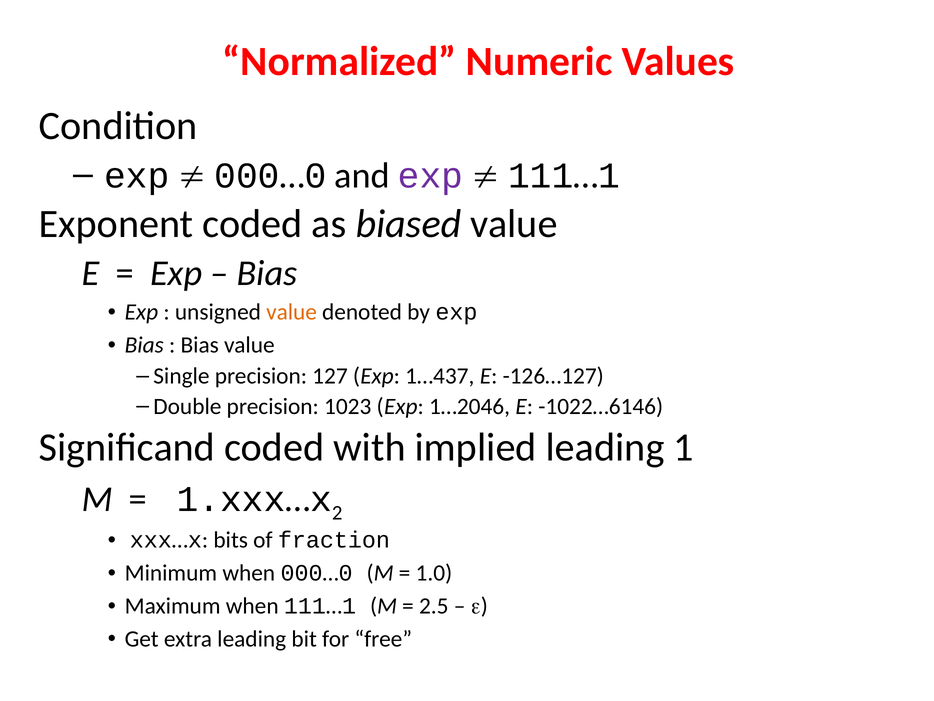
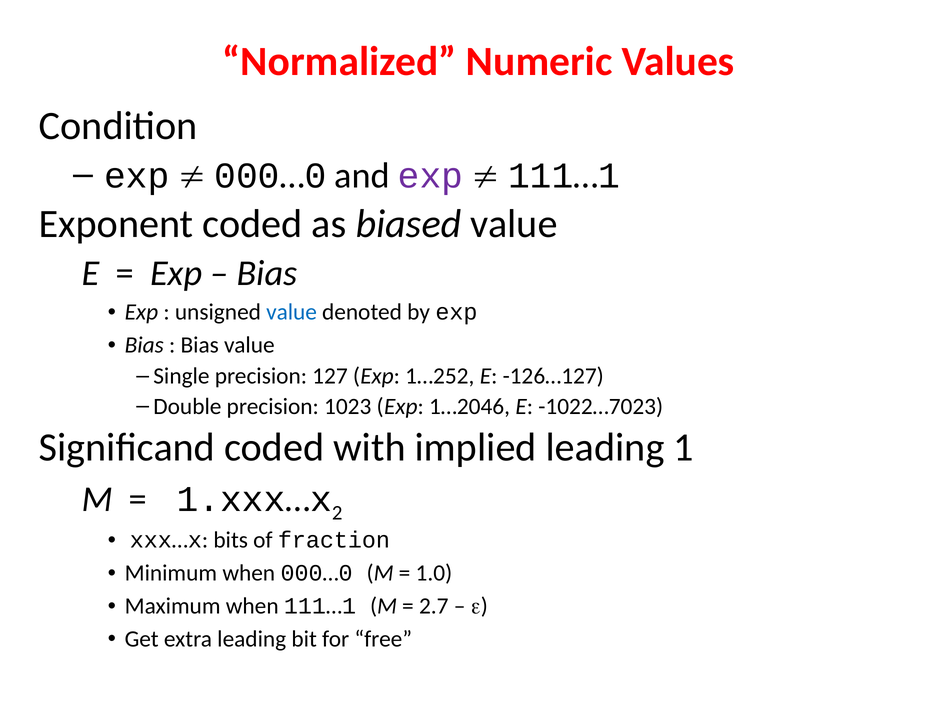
value at (292, 312) colour: orange -> blue
1…437: 1…437 -> 1…252
-1022…6146: -1022…6146 -> -1022…7023
2.5: 2.5 -> 2.7
